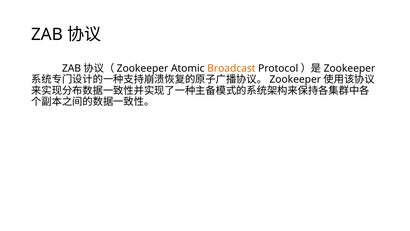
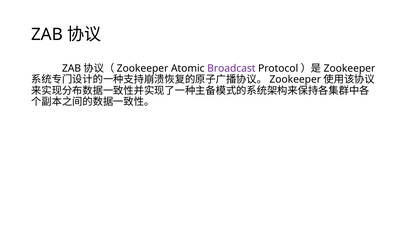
Broadcast colour: orange -> purple
